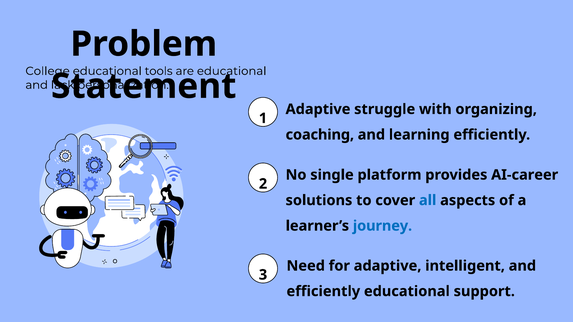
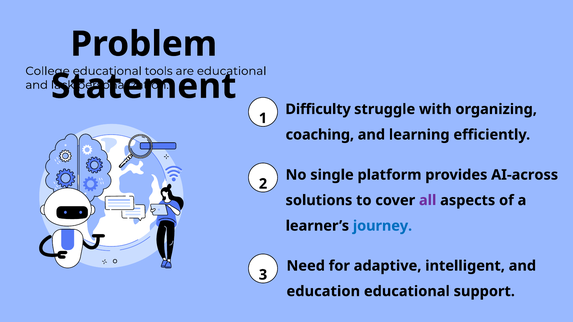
Adaptive at (318, 109): Adaptive -> Difficulty
AI-career: AI-career -> AI-across
all colour: blue -> purple
efficiently at (323, 292): efficiently -> education
